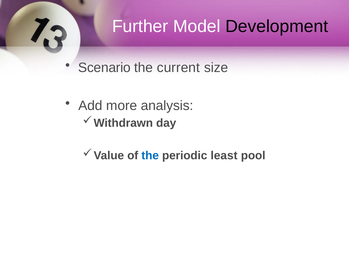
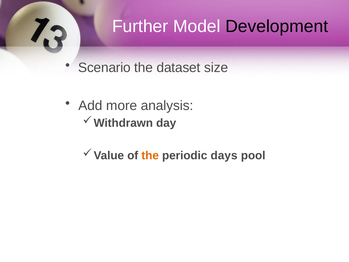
current: current -> dataset
the at (150, 155) colour: blue -> orange
least: least -> days
